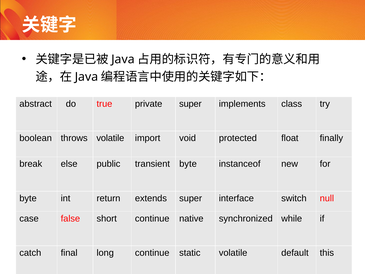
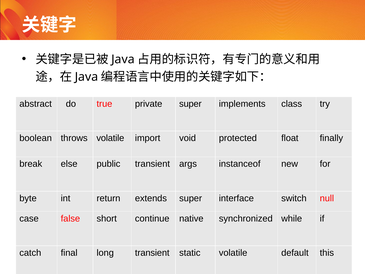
transient byte: byte -> args
long continue: continue -> transient
